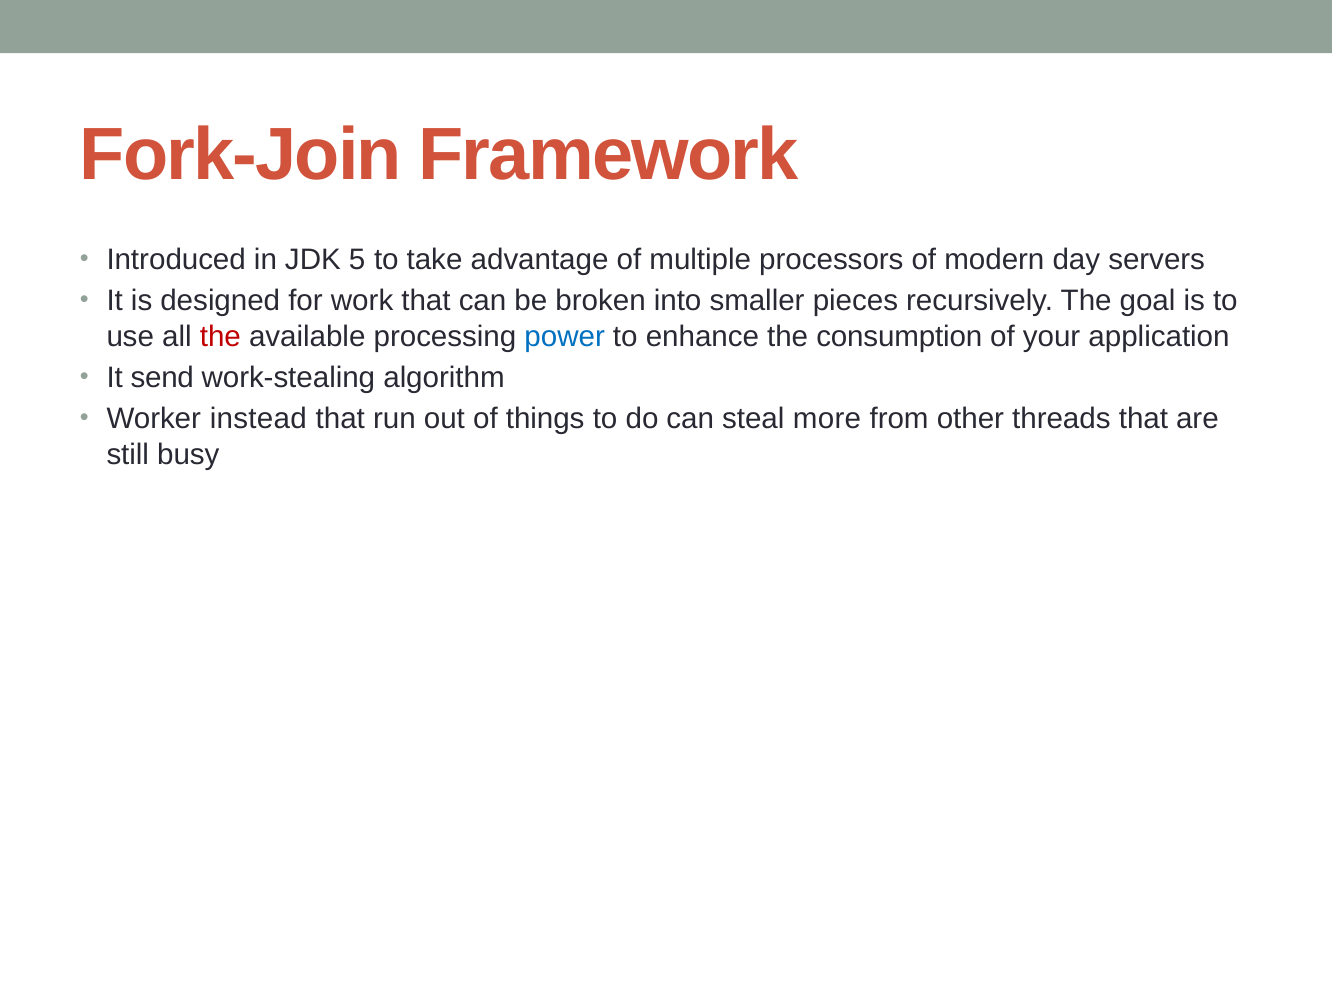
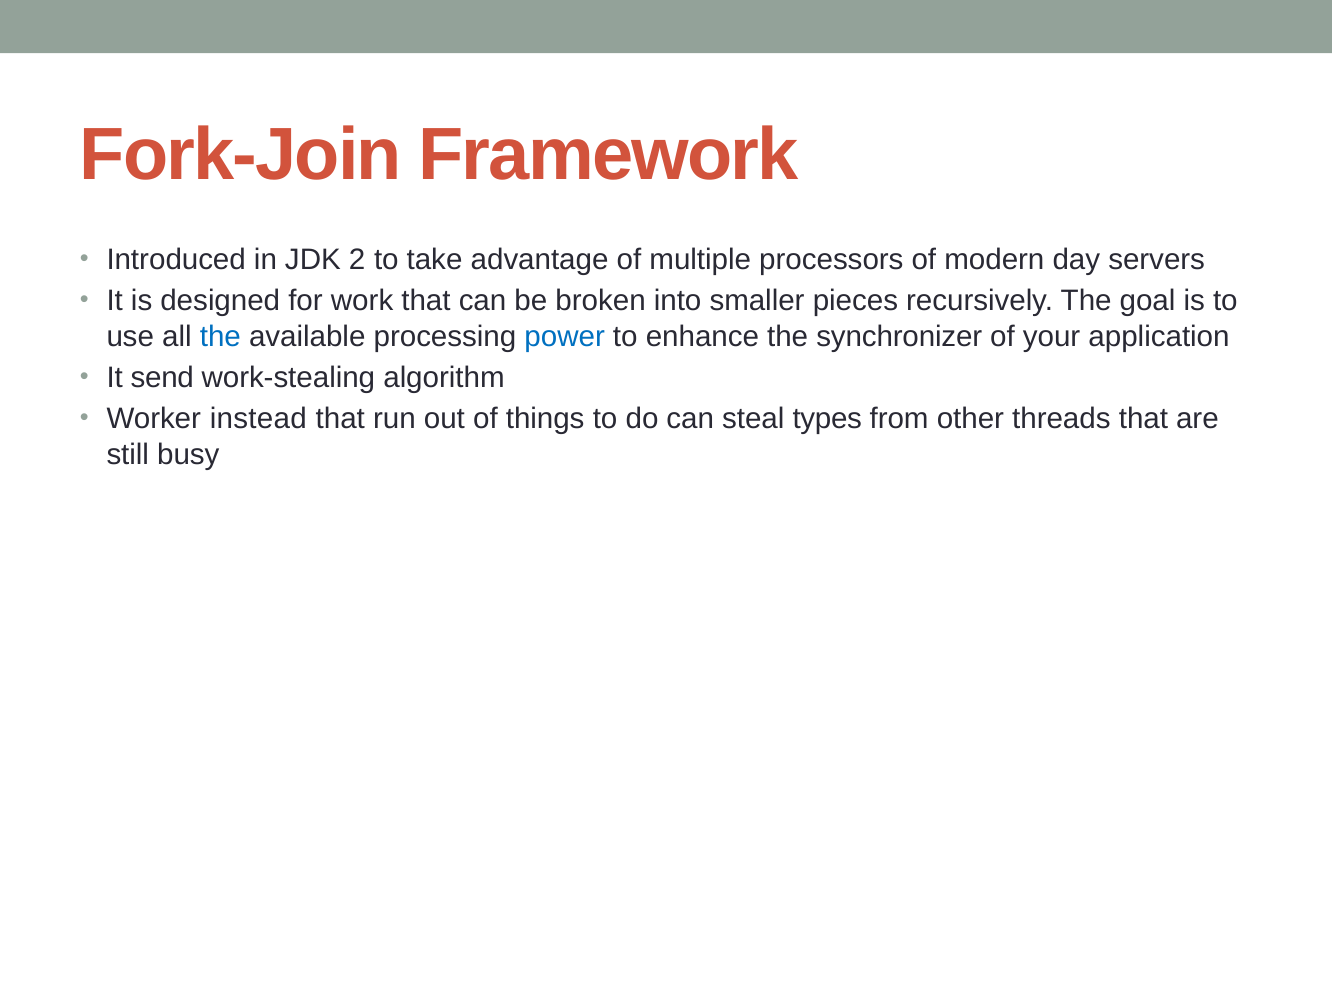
5: 5 -> 2
the at (220, 336) colour: red -> blue
consumption: consumption -> synchronizer
more: more -> types
